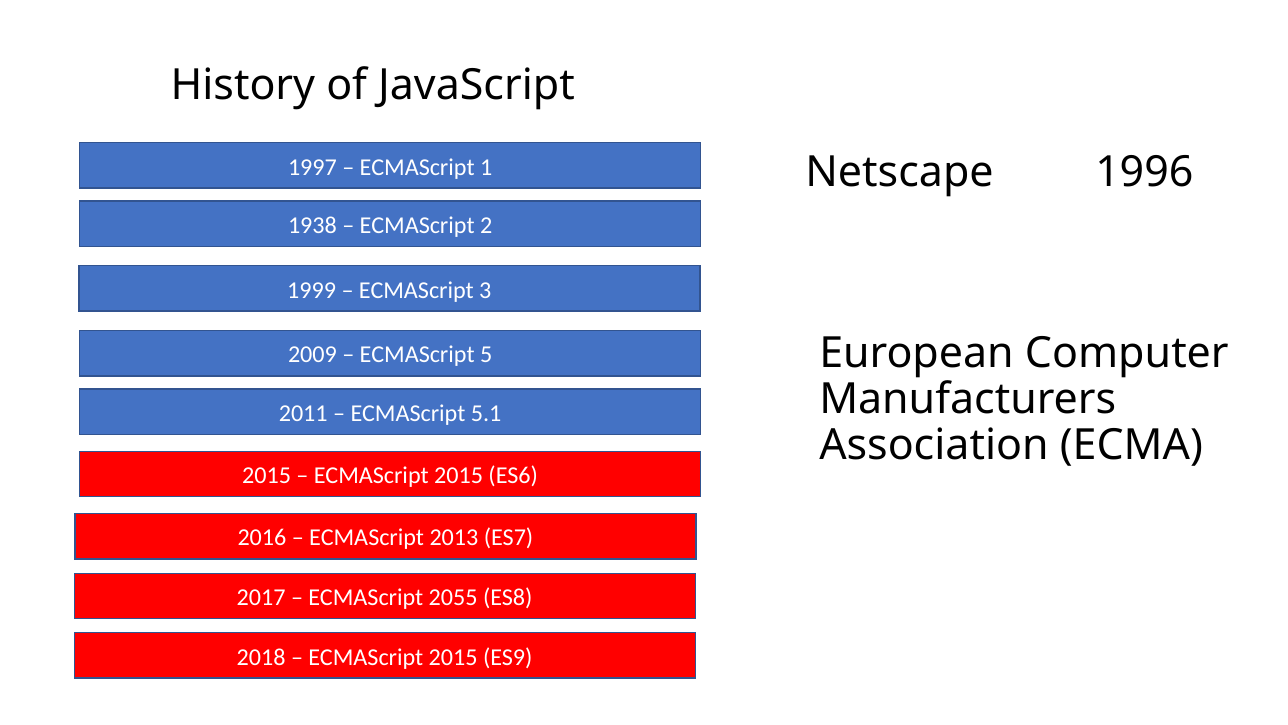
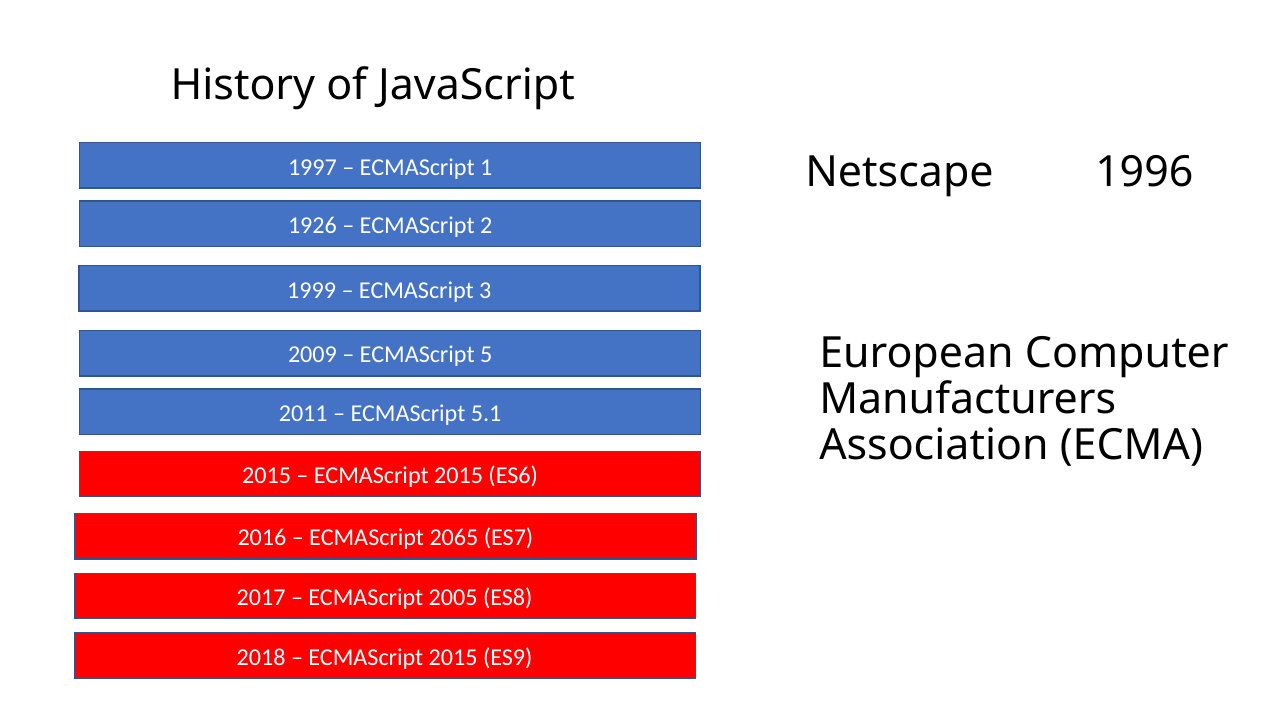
1938: 1938 -> 1926
2013: 2013 -> 2065
2055: 2055 -> 2005
